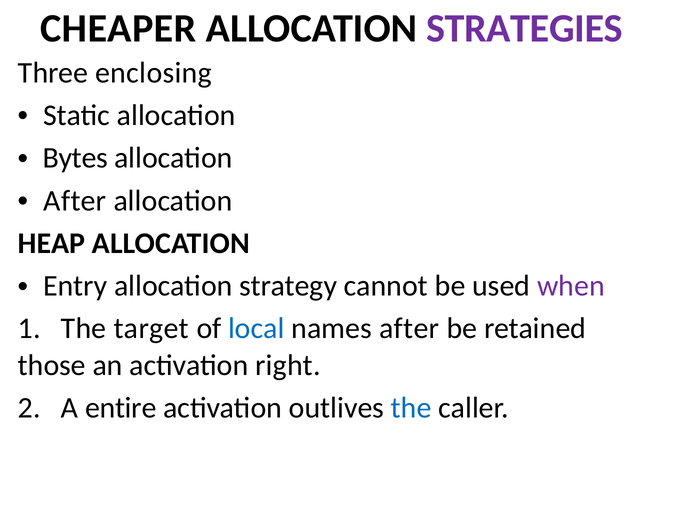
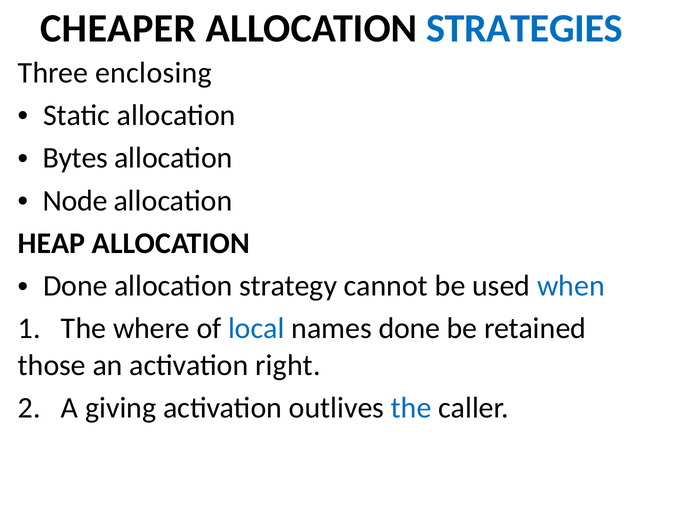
STRATEGIES colour: purple -> blue
After at (75, 200): After -> Node
Entry at (75, 286): Entry -> Done
when colour: purple -> blue
target: target -> where
names after: after -> done
entire: entire -> giving
